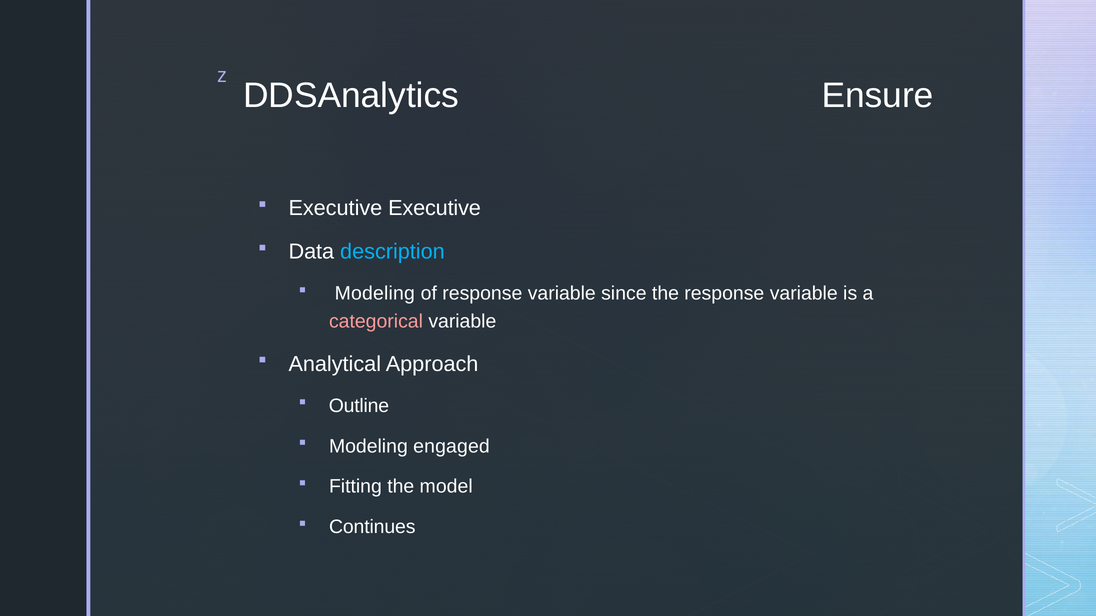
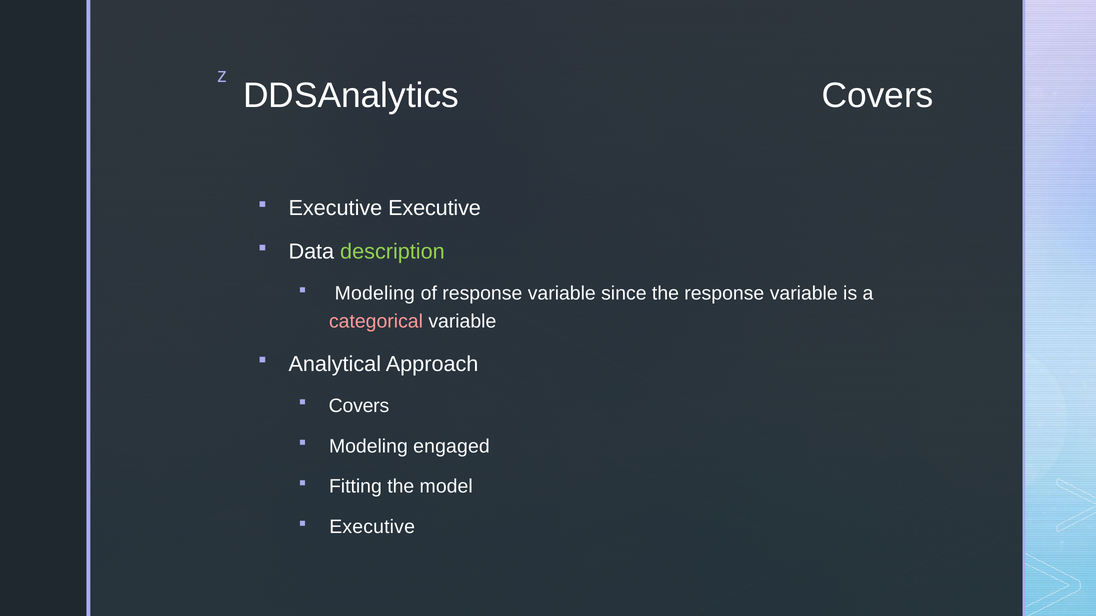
DDSAnalytics Ensure: Ensure -> Covers
description colour: light blue -> light green
Outline at (359, 406): Outline -> Covers
Continues at (372, 527): Continues -> Executive
